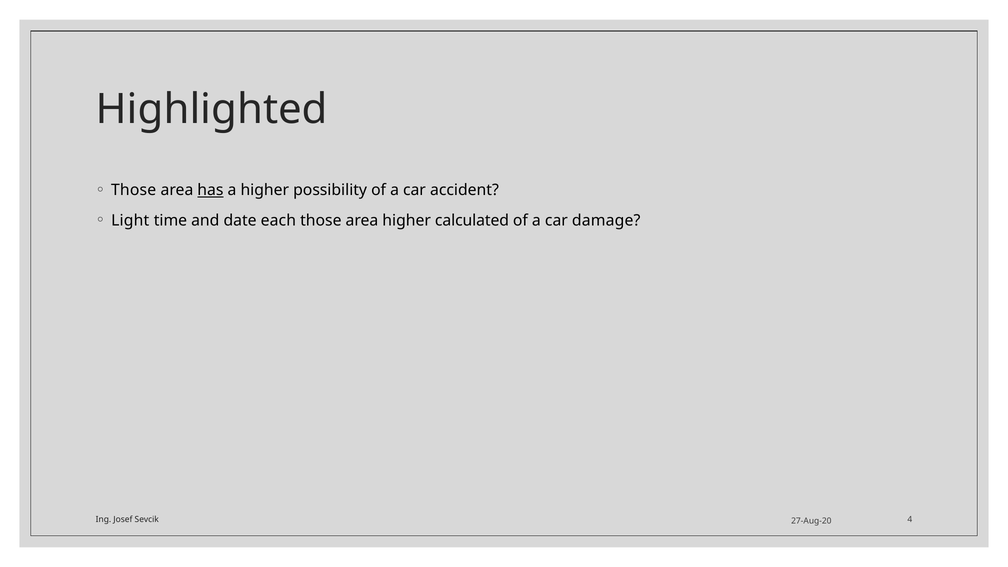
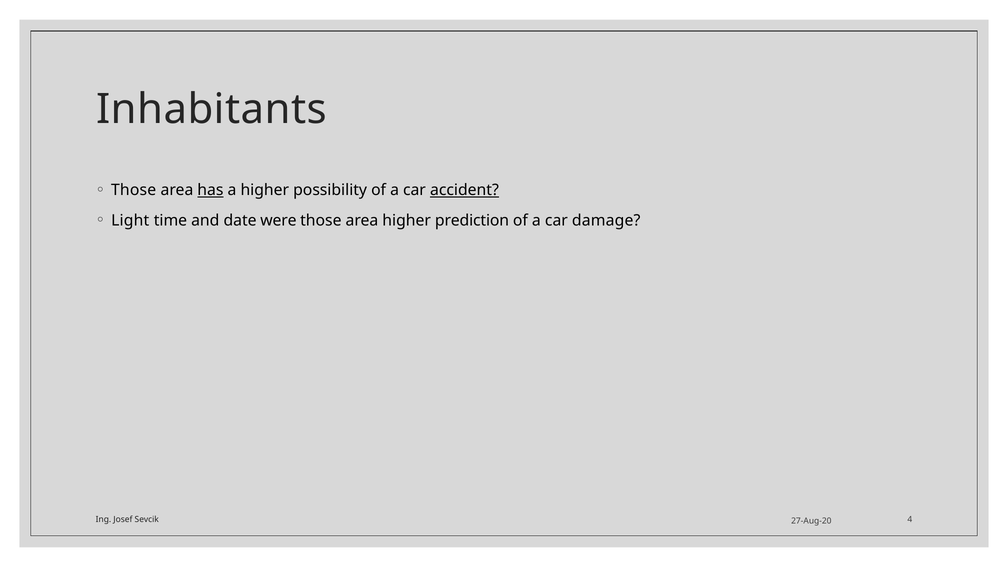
Highlighted: Highlighted -> Inhabitants
accident underline: none -> present
each: each -> were
calculated: calculated -> prediction
